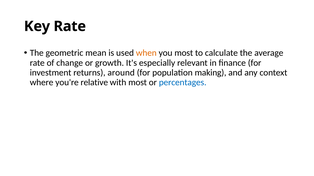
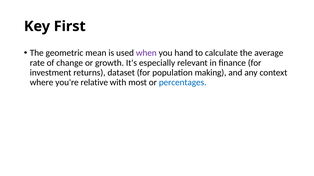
Key Rate: Rate -> First
when colour: orange -> purple
you most: most -> hand
around: around -> dataset
